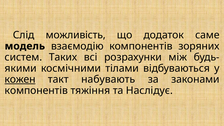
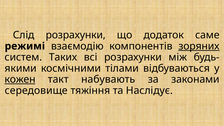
Слід можливість: можливість -> розрахунки
модель: модель -> режимі
зоряних underline: none -> present
компонентів at (36, 90): компонентів -> середовище
